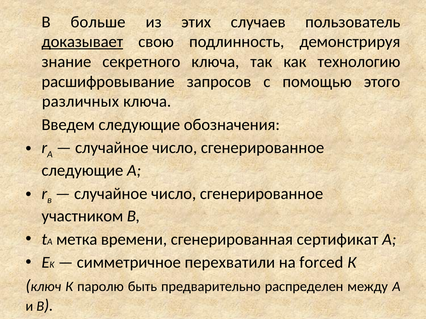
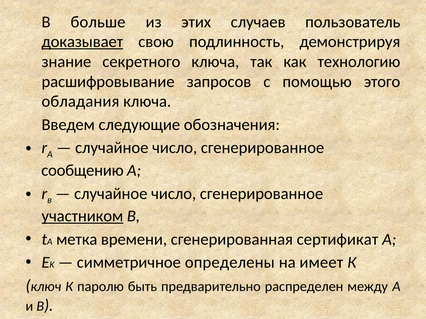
различных: различных -> обладания
следующие at (82, 171): следующие -> сообщению
участником underline: none -> present
перехватили: перехватили -> определены
forced: forced -> имеет
